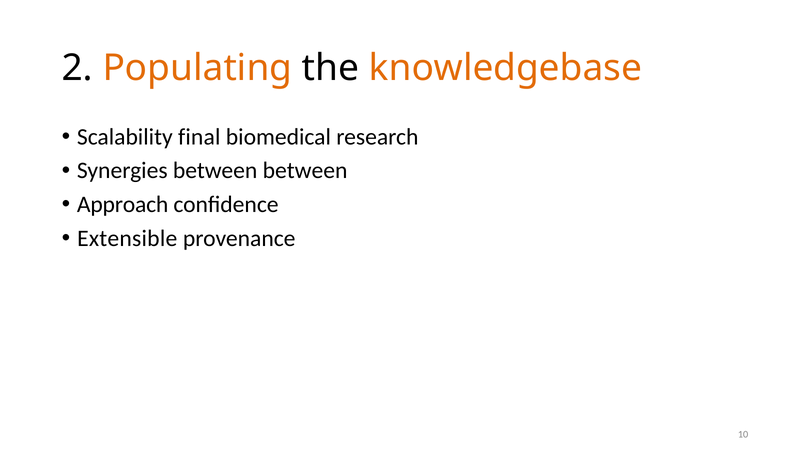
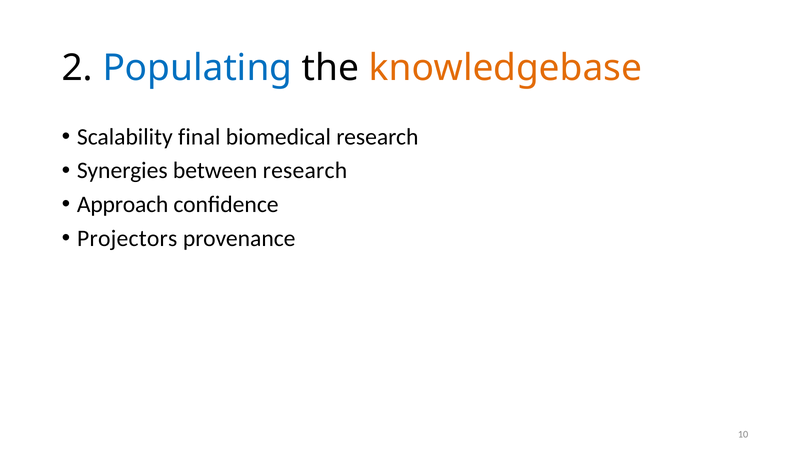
Populating colour: orange -> blue
between between: between -> research
Extensible: Extensible -> Projectors
